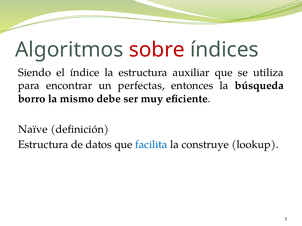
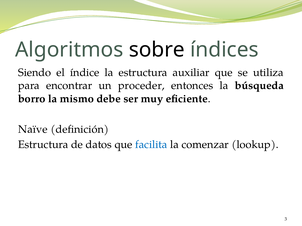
sobre colour: red -> black
perfectas: perfectas -> proceder
construye: construye -> comenzar
